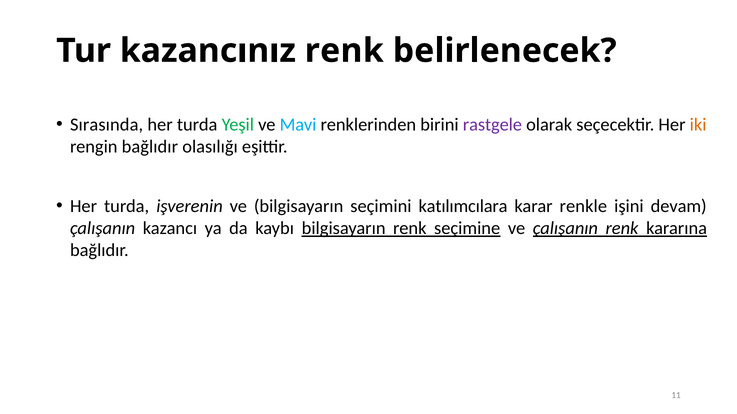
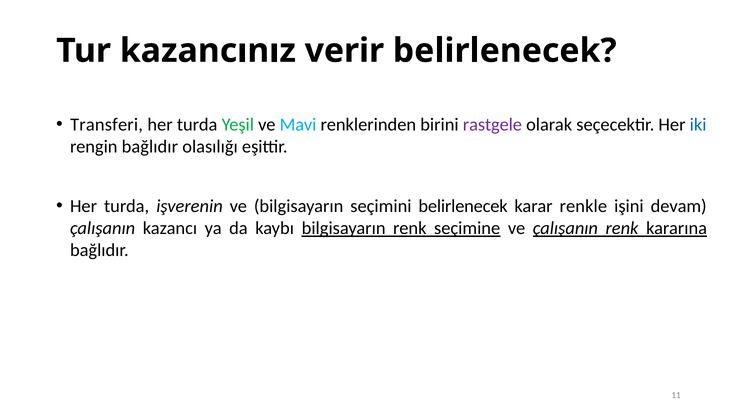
kazancınız renk: renk -> verir
Sırasında: Sırasında -> Transferi
iki colour: orange -> blue
seçimini katılımcılara: katılımcılara -> belirlenecek
